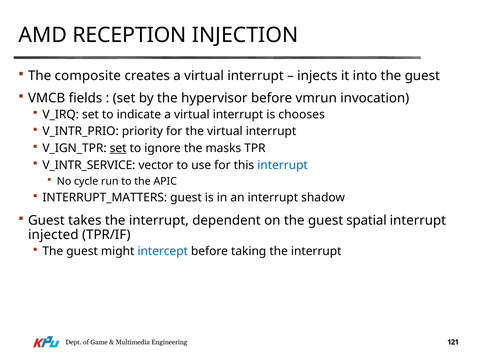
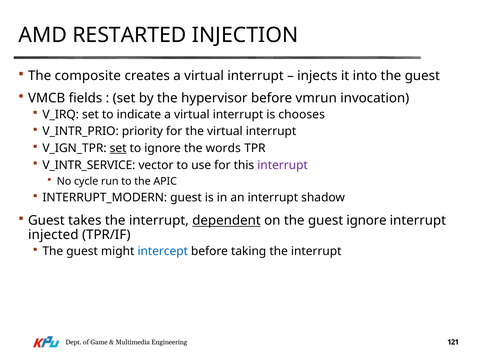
RECEPTION: RECEPTION -> RESTARTED
masks: masks -> words
interrupt at (283, 165) colour: blue -> purple
INTERRUPT_MATTERS: INTERRUPT_MATTERS -> INTERRUPT_MODERN
dependent underline: none -> present
guest spatial: spatial -> ignore
